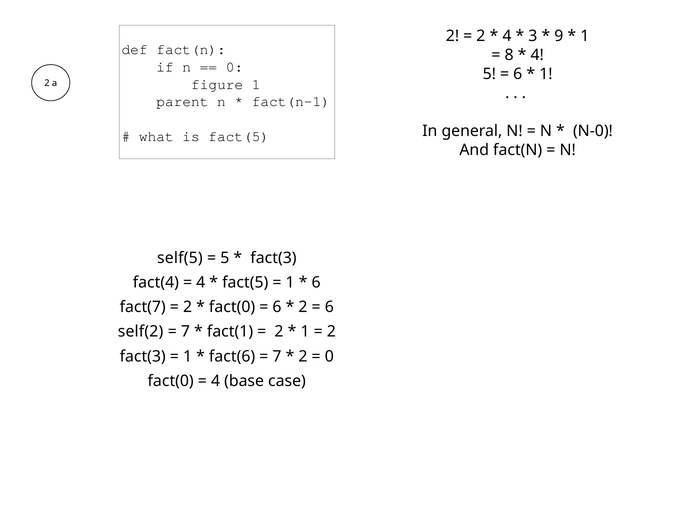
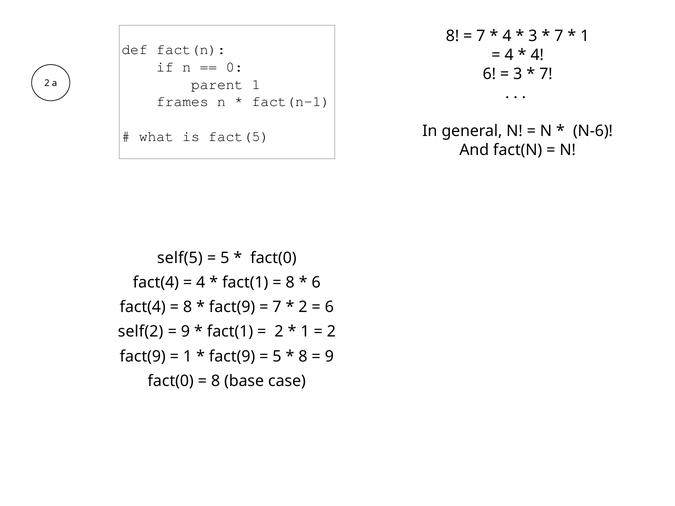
2 at (452, 36): 2 -> 8
2 at (481, 36): 2 -> 7
9 at (559, 36): 9 -> 7
8 at (509, 55): 8 -> 4
5 at (489, 74): 5 -> 6
6 at (518, 74): 6 -> 3
1 at (546, 74): 1 -> 7
figure: figure -> parent
parent: parent -> frames
N-0: N-0 -> N-6
fact(3 at (273, 258): fact(3 -> fact(0
fact(5 at (245, 283): fact(5 -> fact(1
1 at (290, 283): 1 -> 8
fact(7 at (143, 307): fact(7 -> fact(4
2 at (188, 307): 2 -> 8
fact(0 at (232, 307): fact(0 -> fact(9
6 at (277, 307): 6 -> 7
7 at (186, 332): 7 -> 9
fact(3 at (143, 357): fact(3 -> fact(9
fact(6 at (232, 357): fact(6 -> fact(9
7 at (277, 357): 7 -> 5
2 at (303, 357): 2 -> 8
0 at (329, 357): 0 -> 9
4 at (216, 381): 4 -> 8
